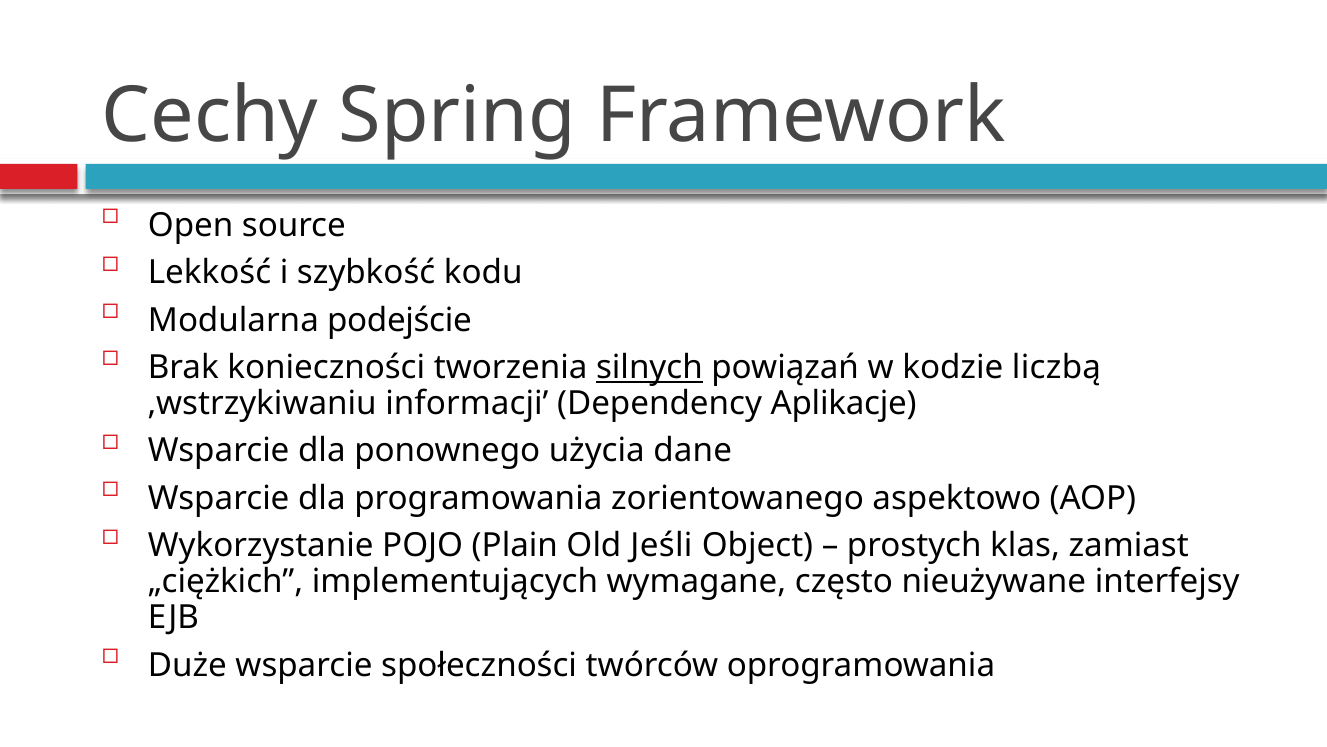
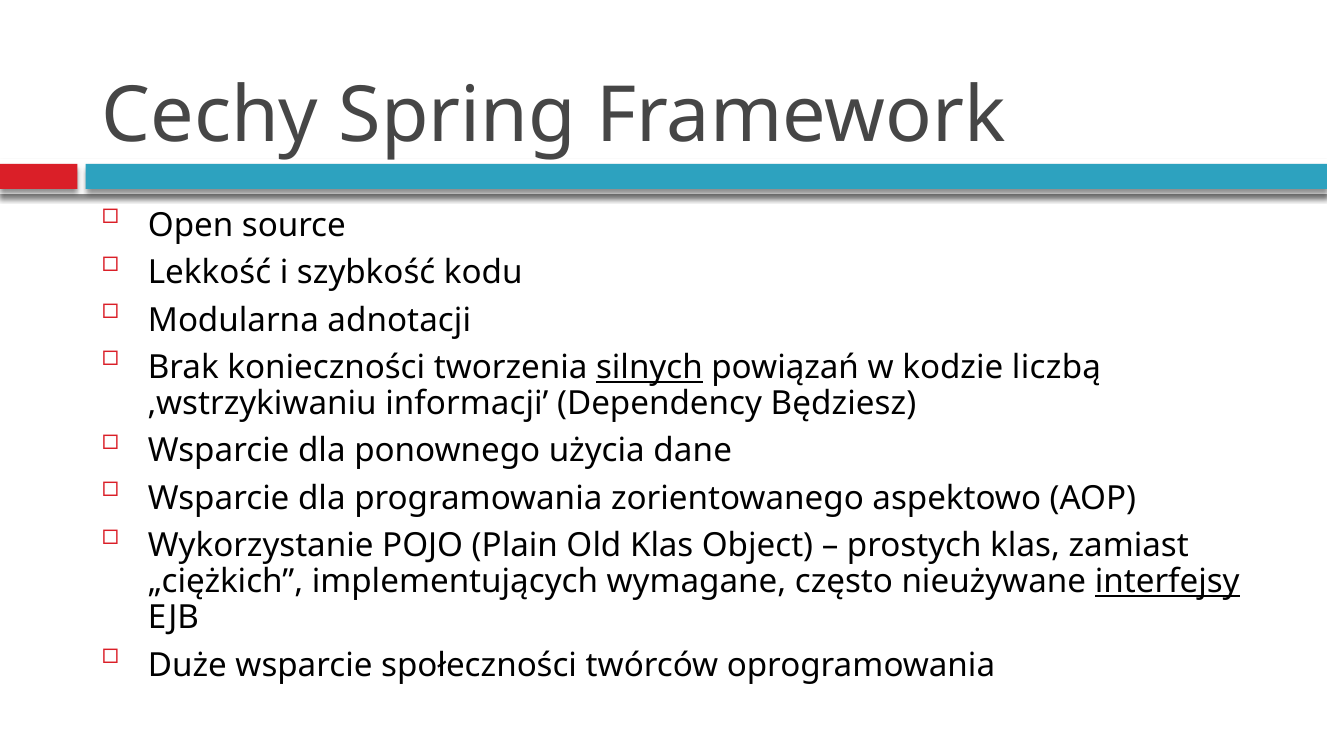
podejście: podejście -> adnotacji
Aplikacje: Aplikacje -> Będziesz
Old Jeśli: Jeśli -> Klas
interfejsy underline: none -> present
